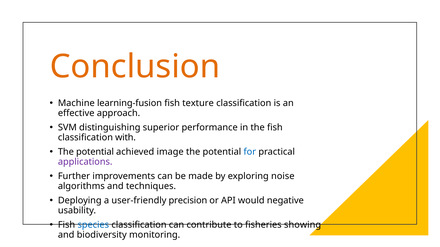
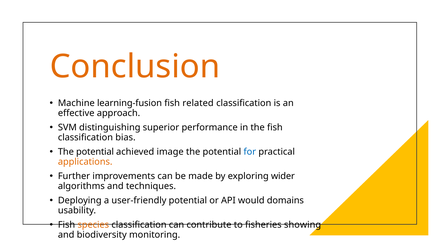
texture: texture -> related
with: with -> bias
applications colour: purple -> orange
noise: noise -> wider
user-friendly precision: precision -> potential
negative: negative -> domains
species colour: blue -> orange
